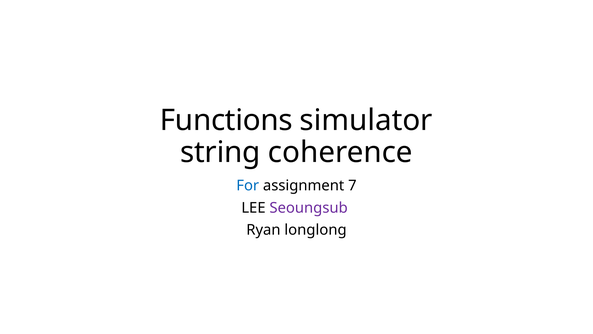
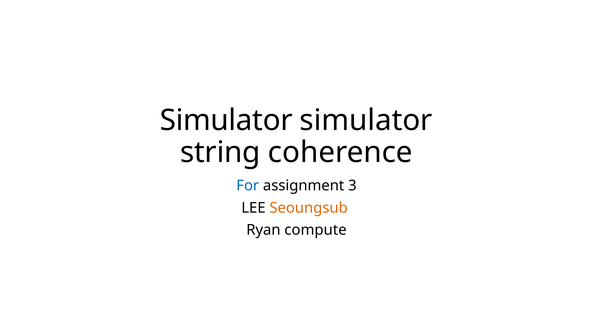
Functions at (226, 120): Functions -> Simulator
7: 7 -> 3
Seoungsub colour: purple -> orange
longlong: longlong -> compute
